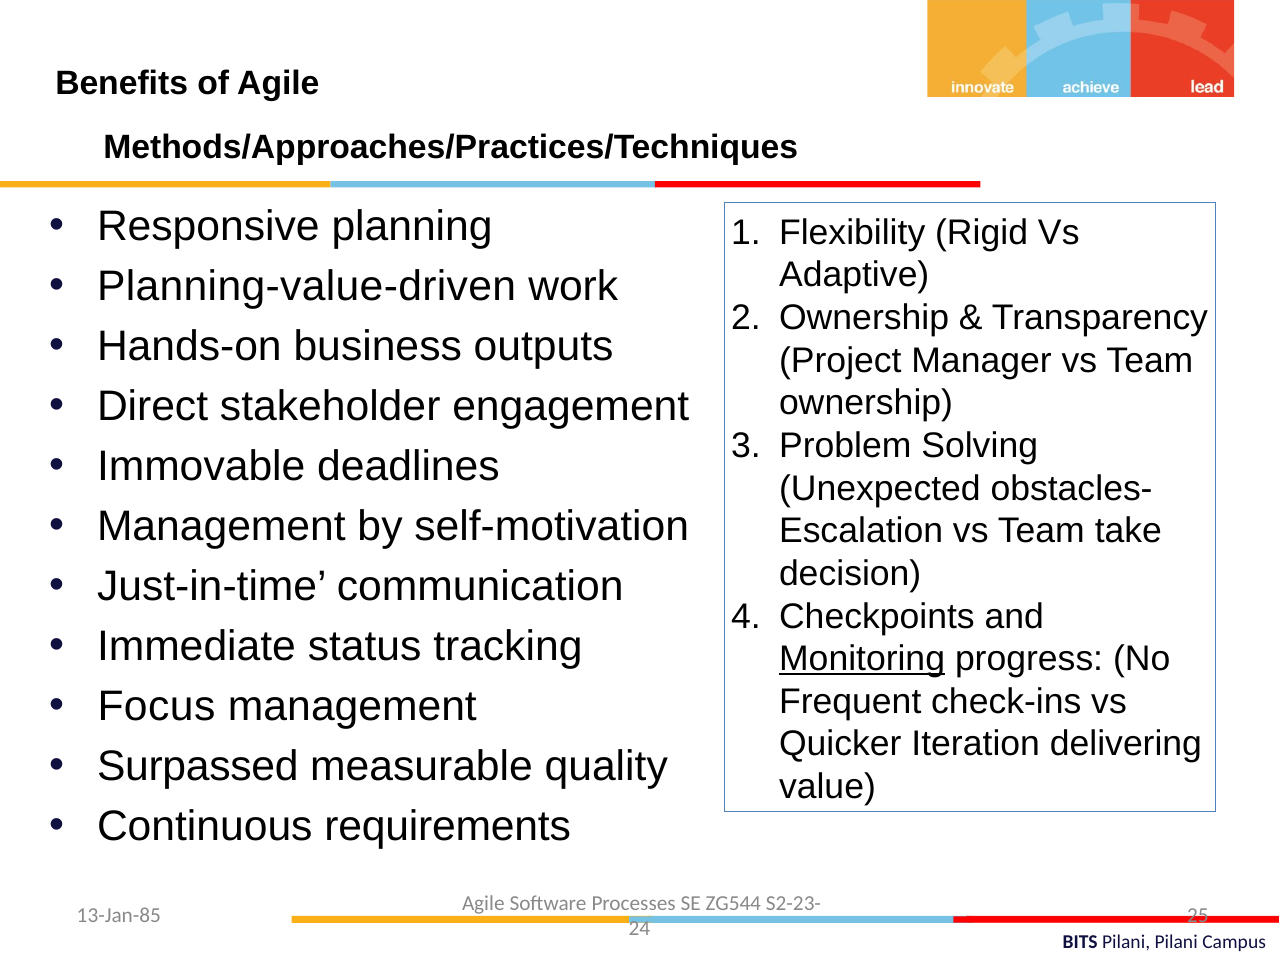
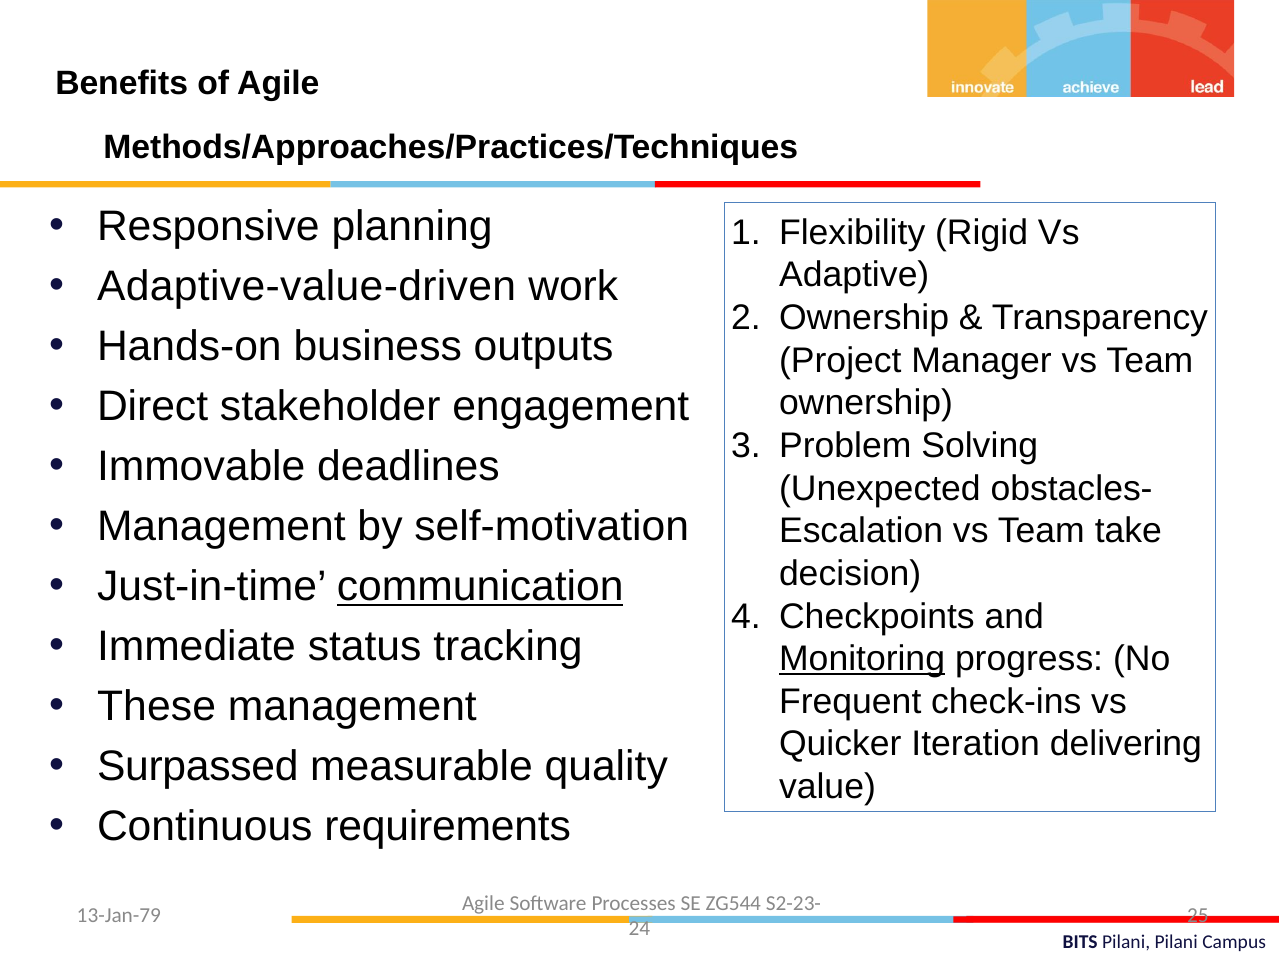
Planning-value-driven: Planning-value-driven -> Adaptive-value-driven
communication underline: none -> present
Focus: Focus -> These
13-Jan-85: 13-Jan-85 -> 13-Jan-79
